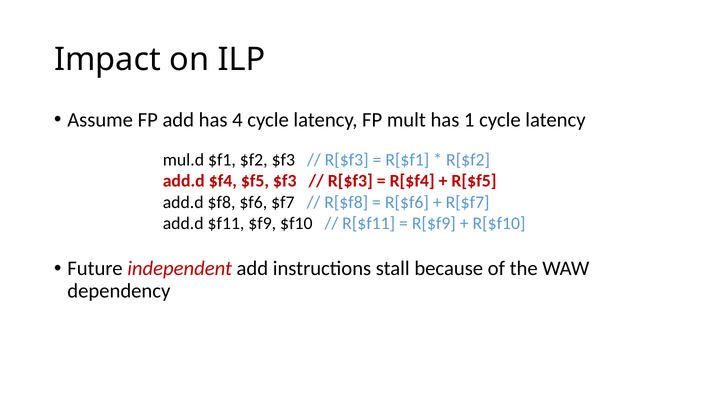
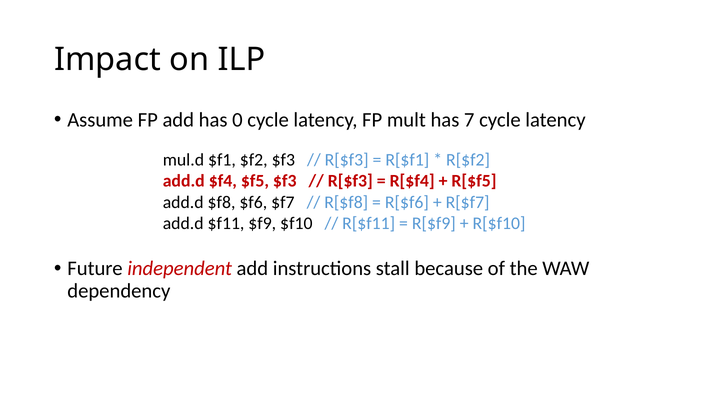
4: 4 -> 0
1: 1 -> 7
